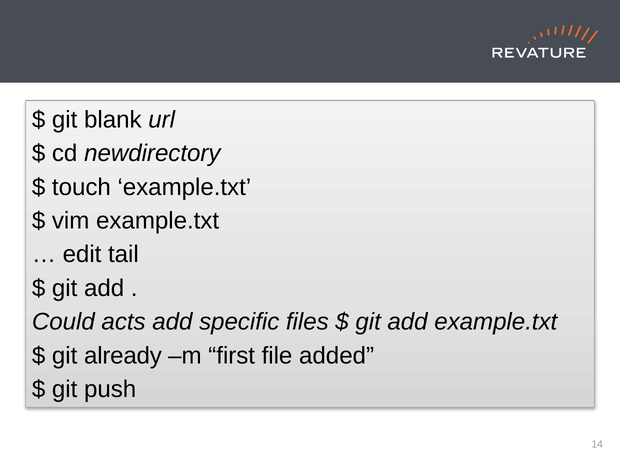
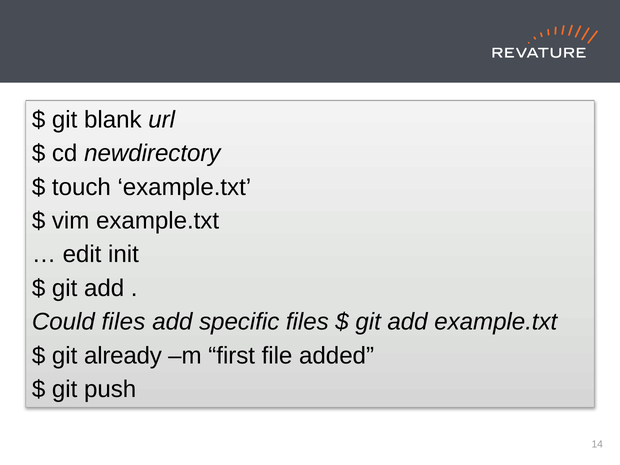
tail: tail -> init
Could acts: acts -> files
